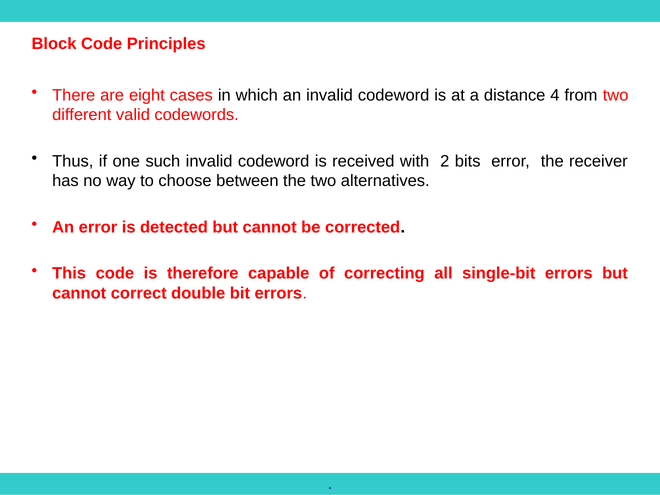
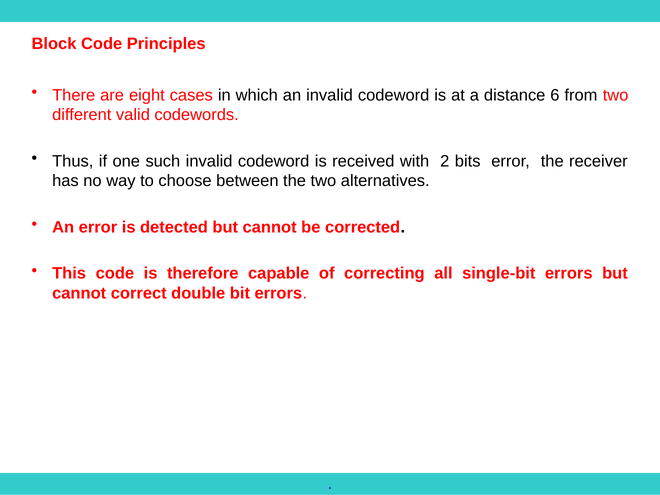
4: 4 -> 6
